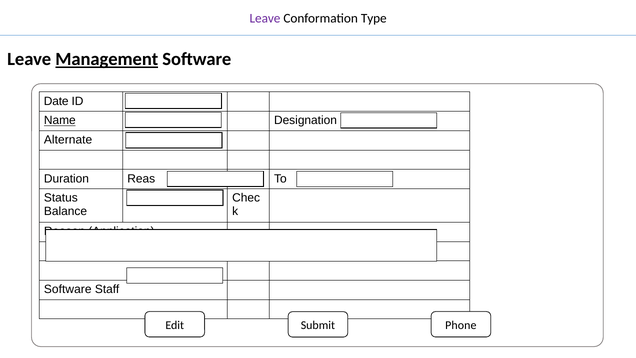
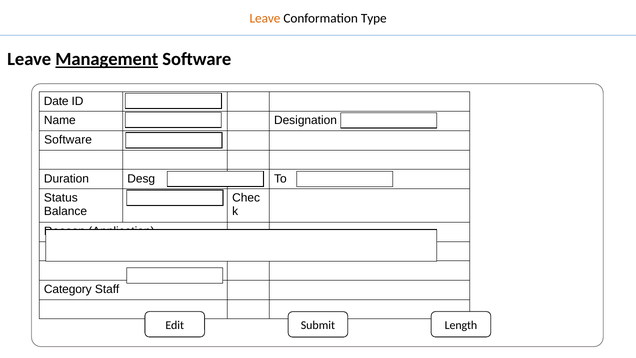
Leave at (265, 18) colour: purple -> orange
Name underline: present -> none
Alternate at (68, 140): Alternate -> Software
Reas: Reas -> Desg
Software at (68, 289): Software -> Category
Phone: Phone -> Length
